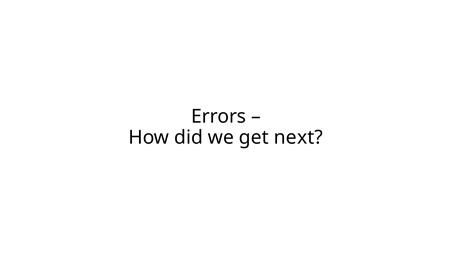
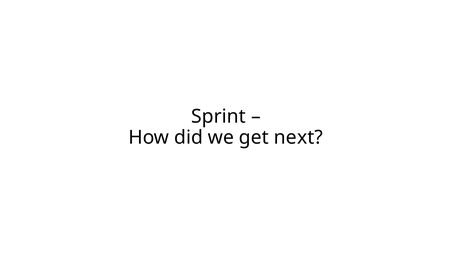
Errors: Errors -> Sprint
